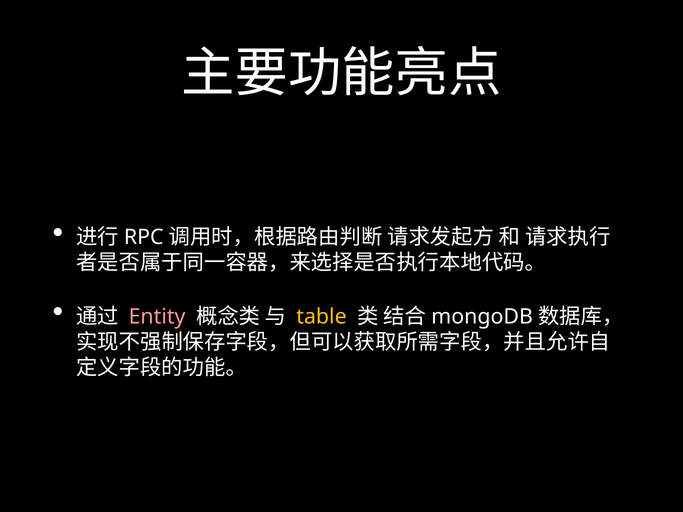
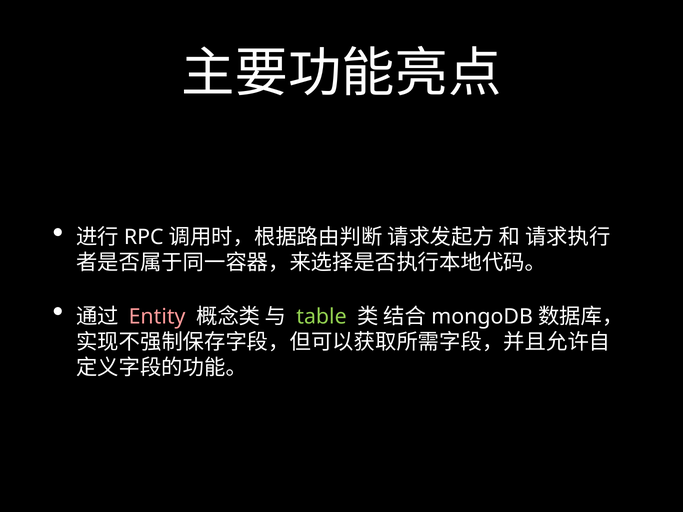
table colour: yellow -> light green
